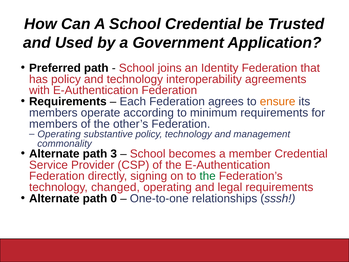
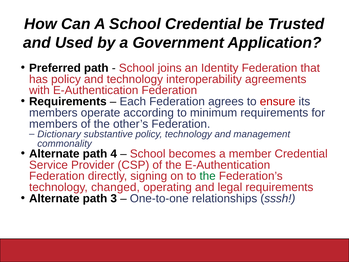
ensure colour: orange -> red
Operating at (59, 134): Operating -> Dictionary
3: 3 -> 4
0: 0 -> 3
